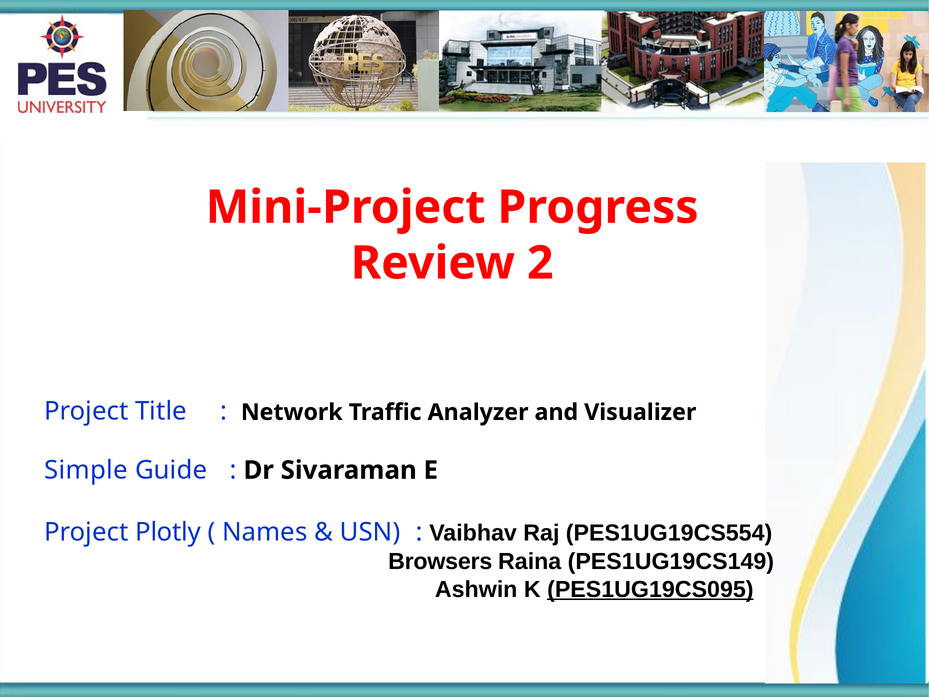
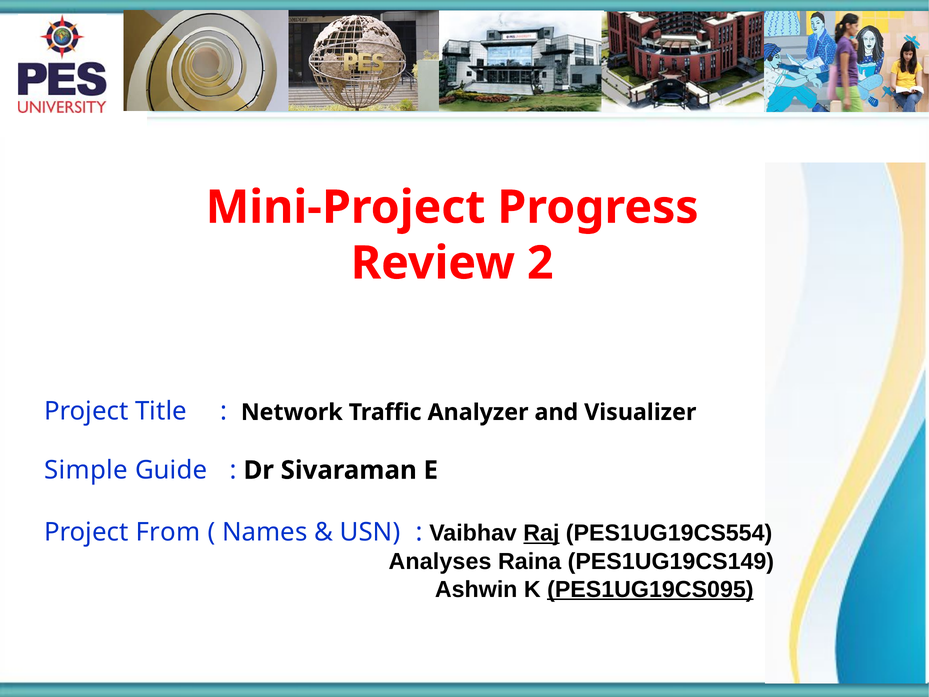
Plotly: Plotly -> From
Raj underline: none -> present
Browsers: Browsers -> Analyses
